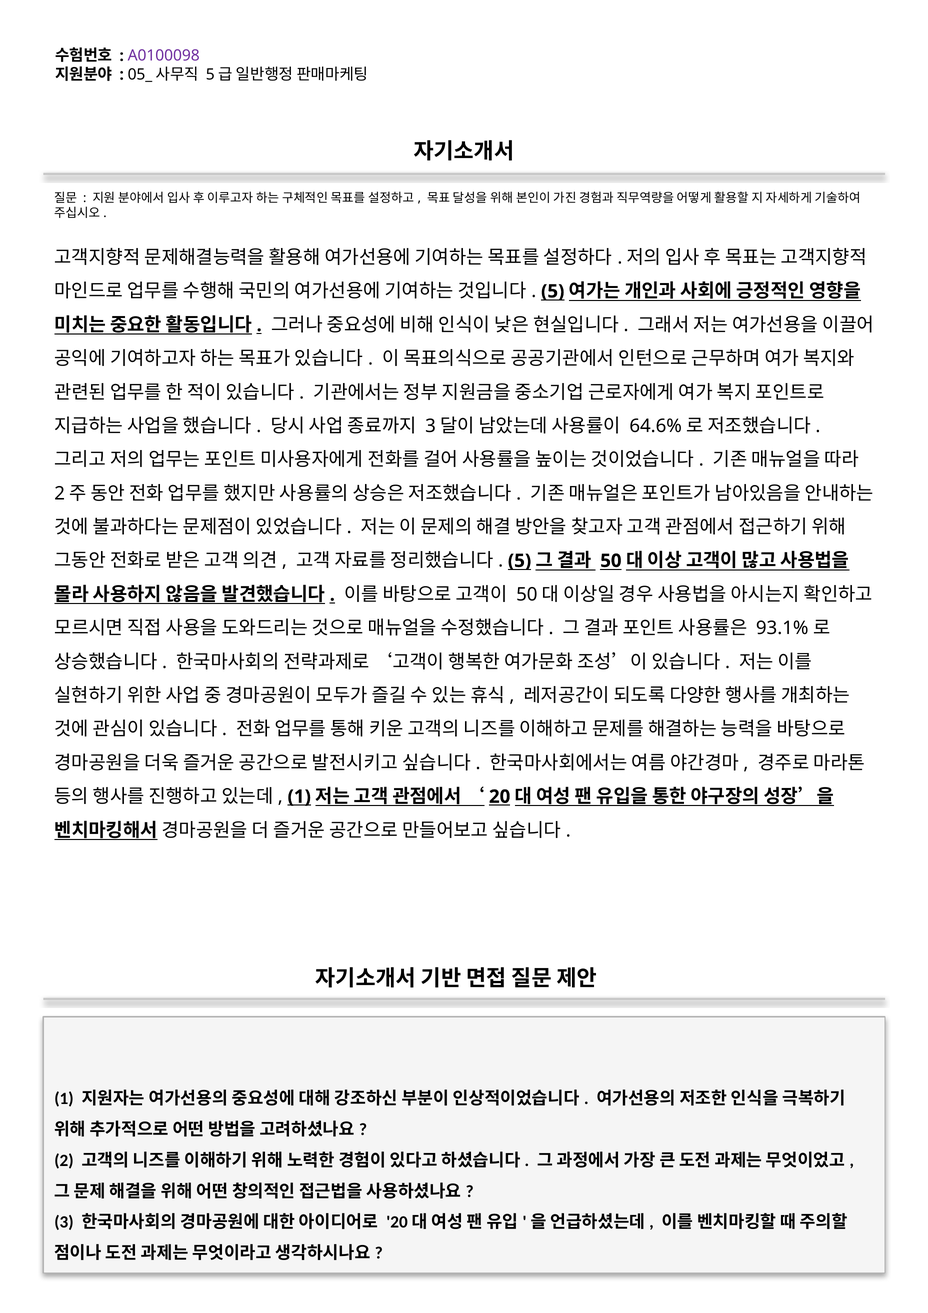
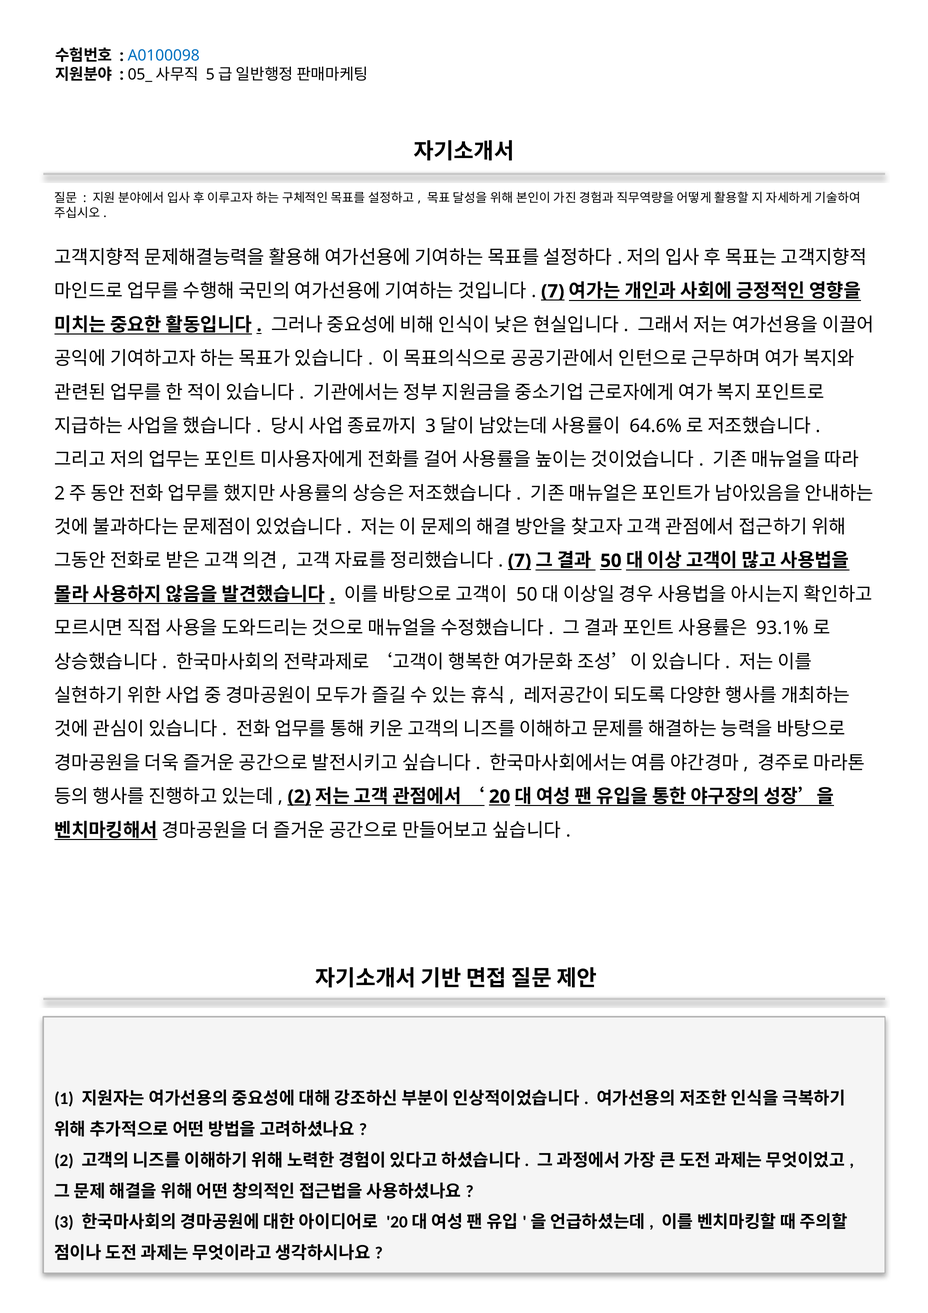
A0100098 colour: purple -> blue
5 at (553, 291): 5 -> 7
5 at (520, 561): 5 -> 7
1 at (299, 796): 1 -> 2
